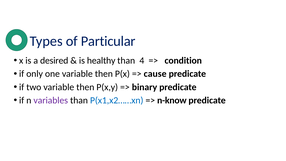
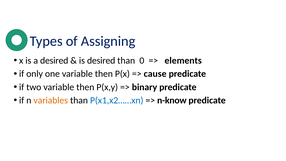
Particular: Particular -> Assigning
is healthy: healthy -> desired
4: 4 -> 0
condition: condition -> elements
variables colour: purple -> orange
